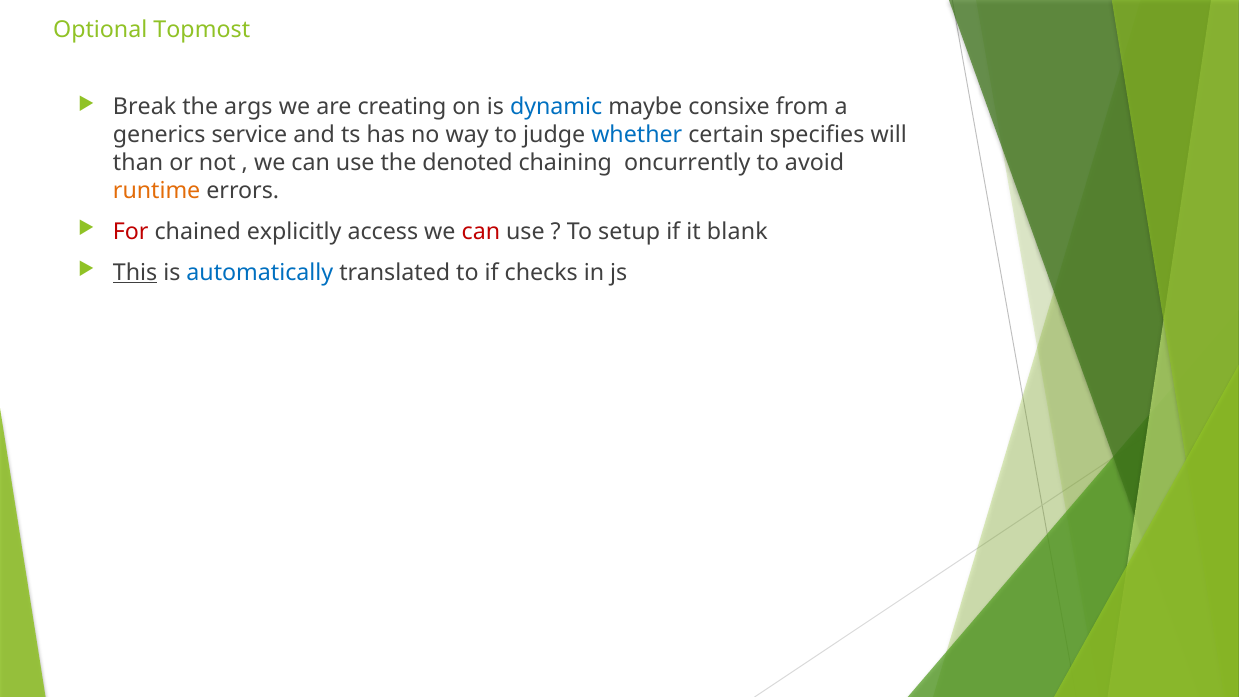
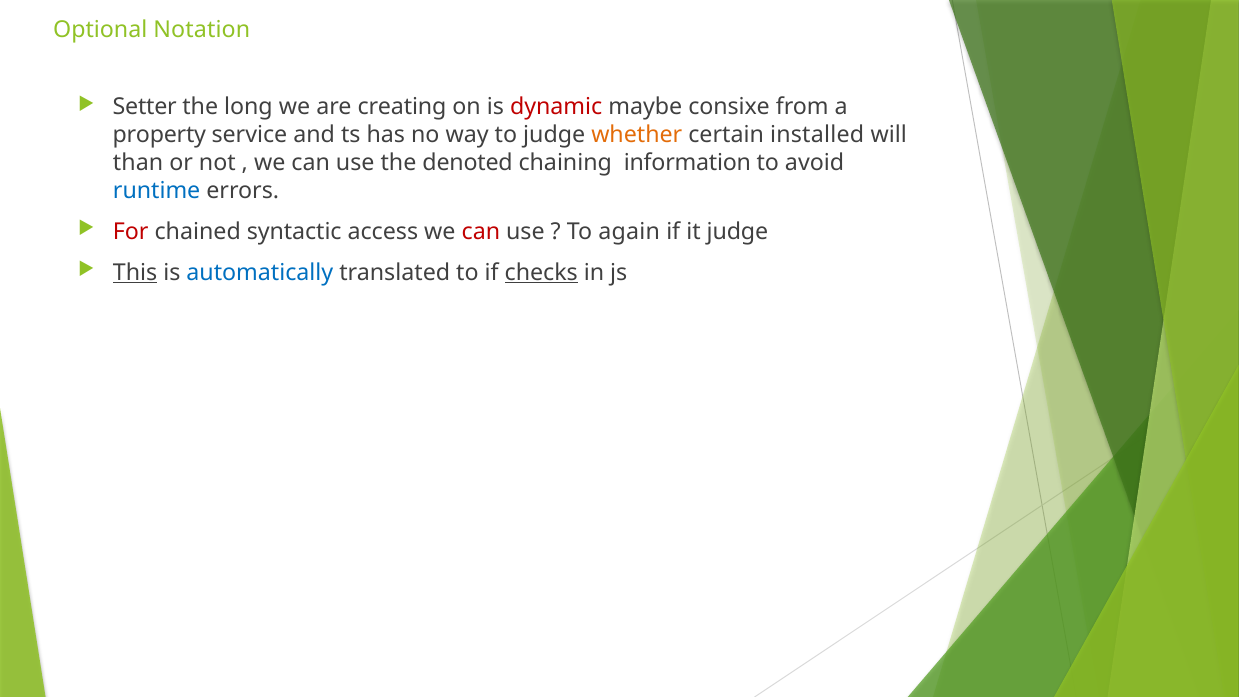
Topmost: Topmost -> Notation
Break: Break -> Setter
args: args -> long
dynamic colour: blue -> red
generics: generics -> property
whether colour: blue -> orange
specifies: specifies -> installed
oncurrently: oncurrently -> information
runtime colour: orange -> blue
explicitly: explicitly -> syntactic
setup: setup -> again
it blank: blank -> judge
checks underline: none -> present
